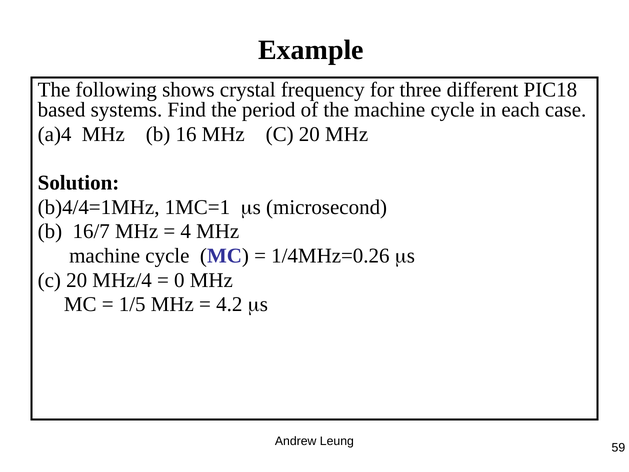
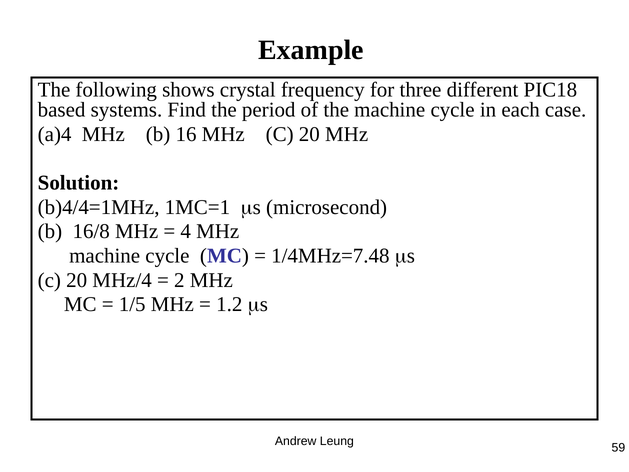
16/7: 16/7 -> 16/8
1/4MHz=0.26: 1/4MHz=0.26 -> 1/4MHz=7.48
0: 0 -> 2
4.2: 4.2 -> 1.2
